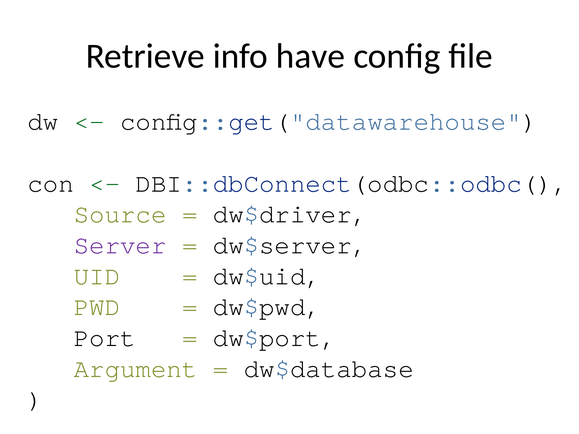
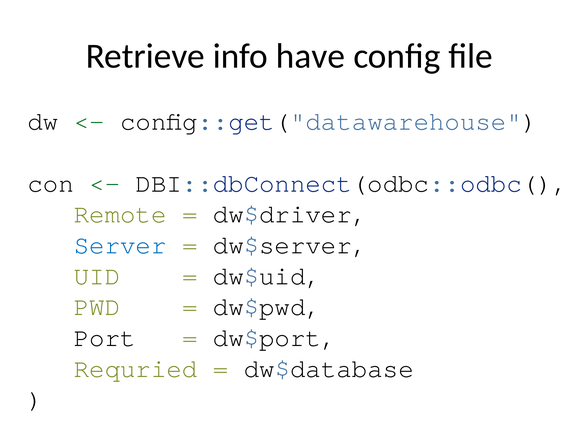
Source: Source -> Remote
Server colour: purple -> blue
Argument: Argument -> Requried
